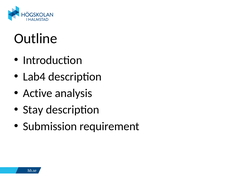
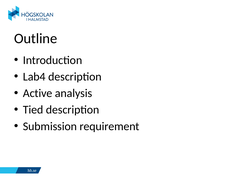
Stay: Stay -> Tied
